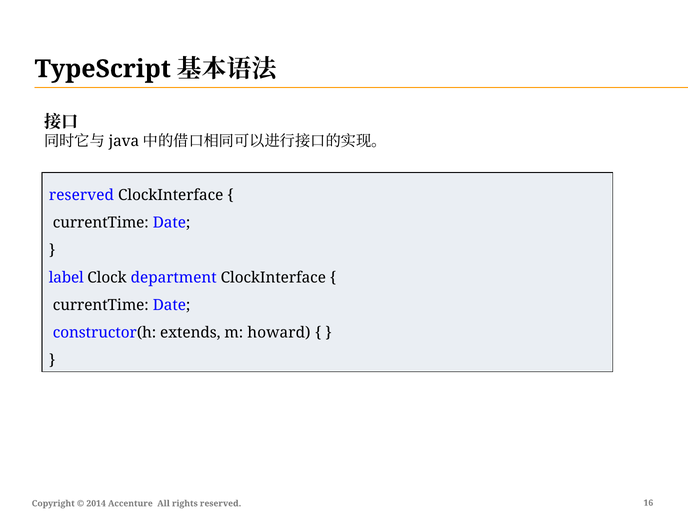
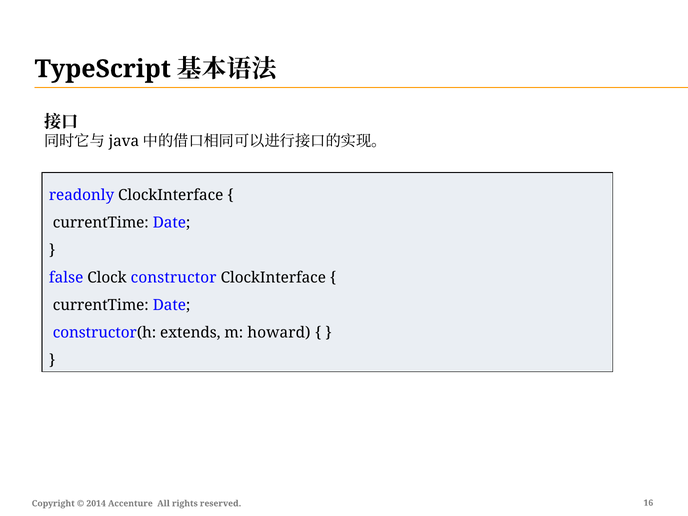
reserved at (81, 195): reserved -> readonly
label: label -> false
department: department -> constructor
